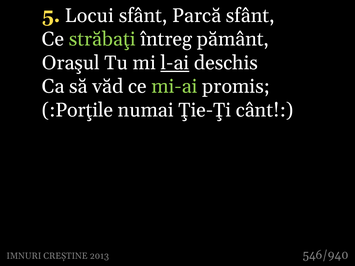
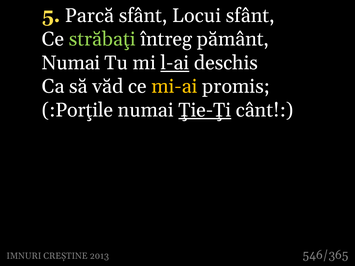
Locui: Locui -> Parcă
Parcă: Parcă -> Locui
Oraşul at (71, 63): Oraşul -> Numai
mi-ai colour: light green -> yellow
Ţie-Ţi underline: none -> present
546/940: 546/940 -> 546/365
